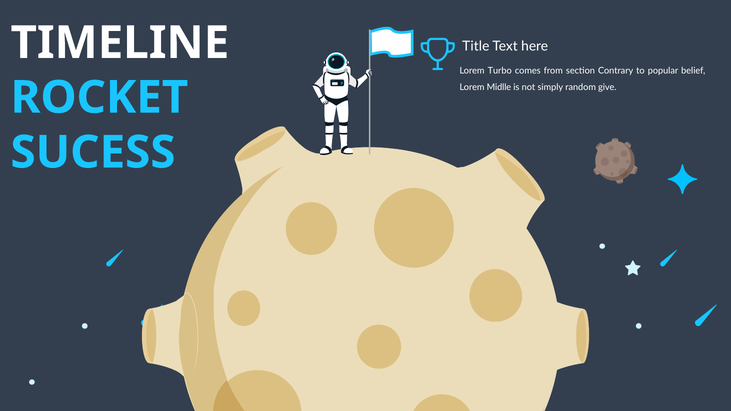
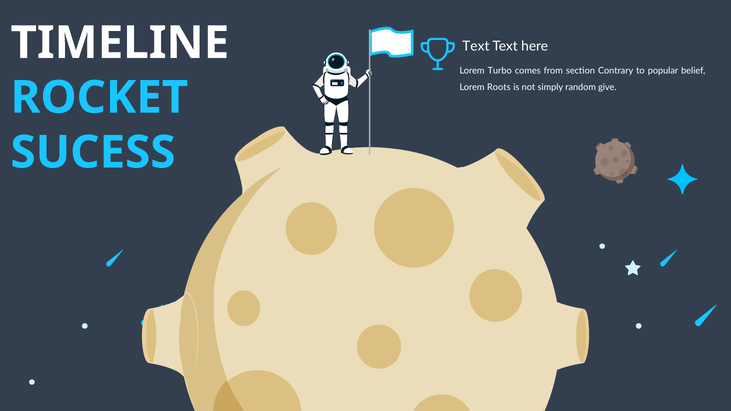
Title at (476, 46): Title -> Text
Midlle: Midlle -> Roots
